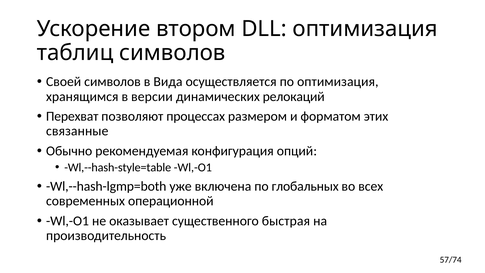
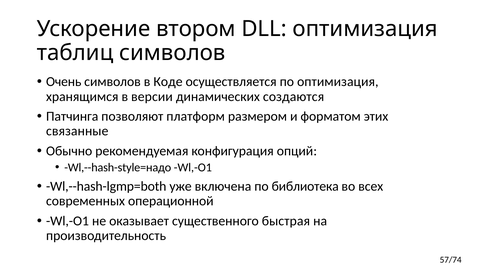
Своей: Своей -> Очень
Вида: Вида -> Коде
релокаций: релокаций -> создаются
Перехват: Перехват -> Патчинга
процессах: процессах -> платформ
Wl,--hash-style=table: Wl,--hash-style=table -> Wl,--hash-style=надо
глобальных: глобальных -> библиотека
